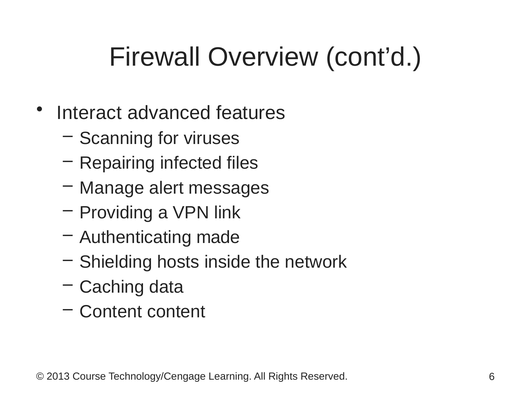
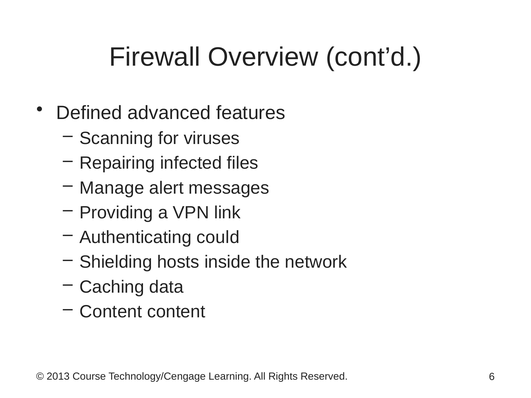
Interact: Interact -> Defined
made: made -> could
